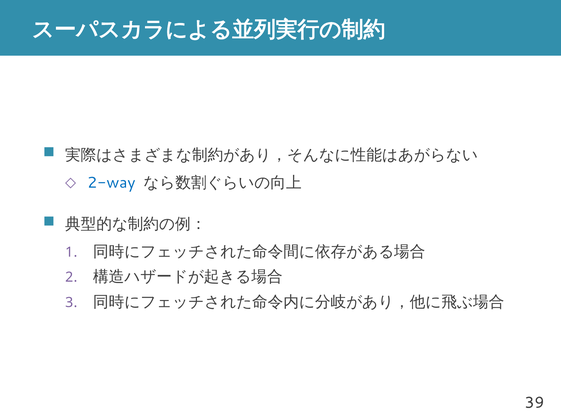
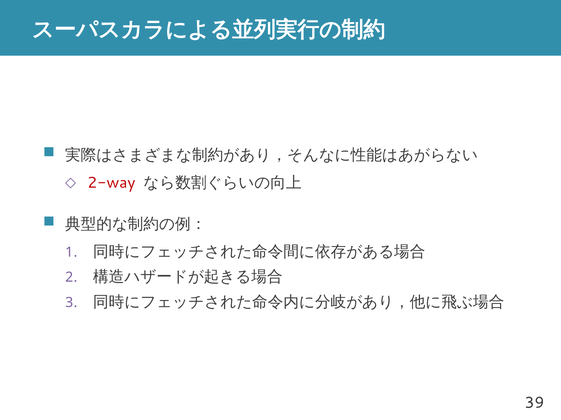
2-way colour: blue -> red
